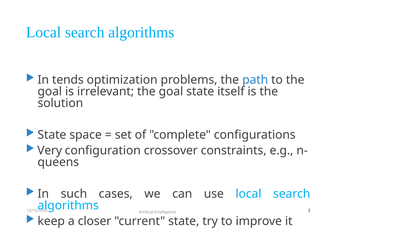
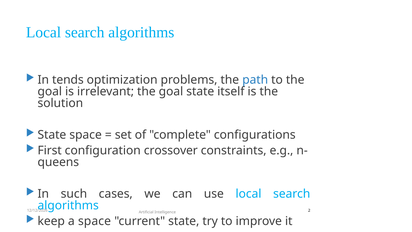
Very: Very -> First
a closer: closer -> space
